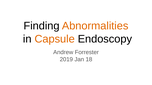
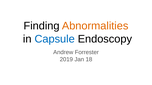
Capsule colour: orange -> blue
